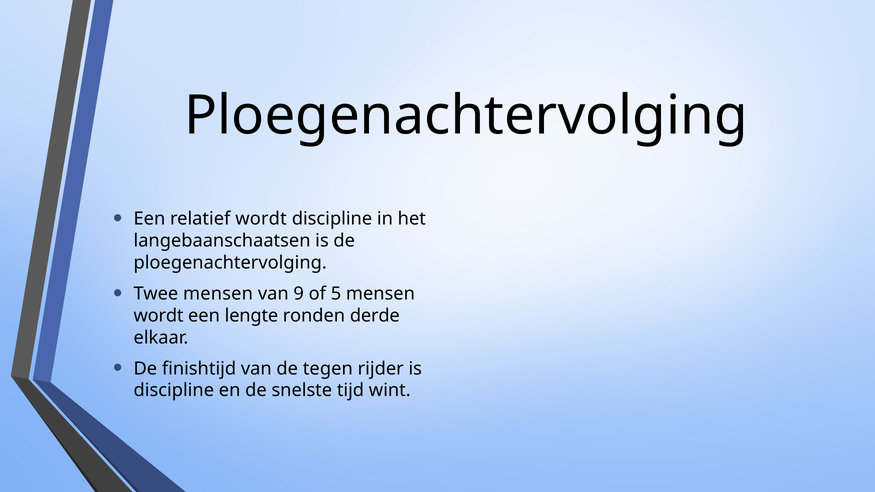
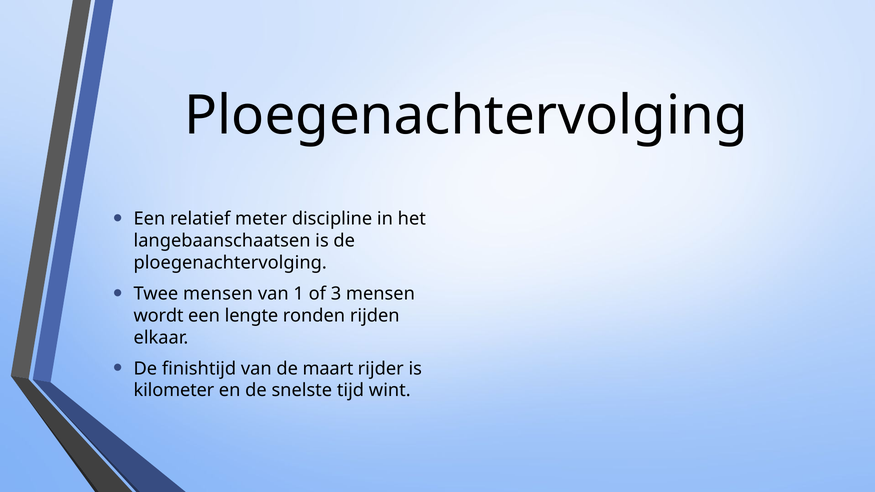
relatief wordt: wordt -> meter
9: 9 -> 1
5: 5 -> 3
derde: derde -> rijden
tegen: tegen -> maart
discipline at (174, 391): discipline -> kilometer
